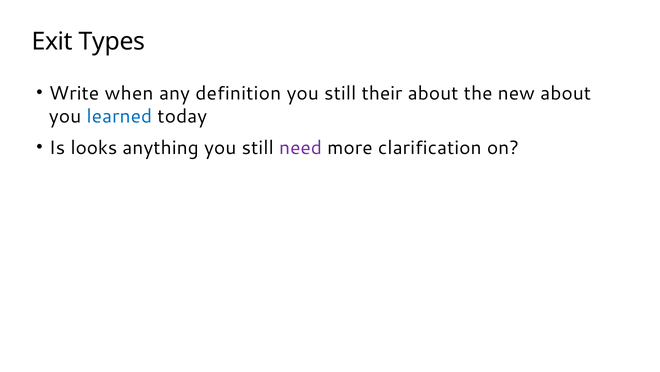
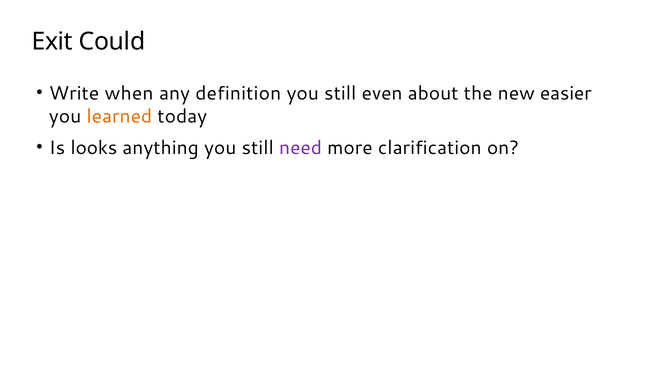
Types: Types -> Could
their: their -> even
new about: about -> easier
learned colour: blue -> orange
